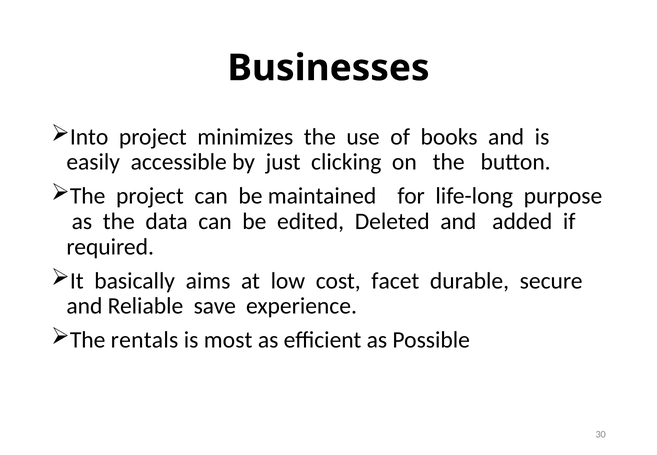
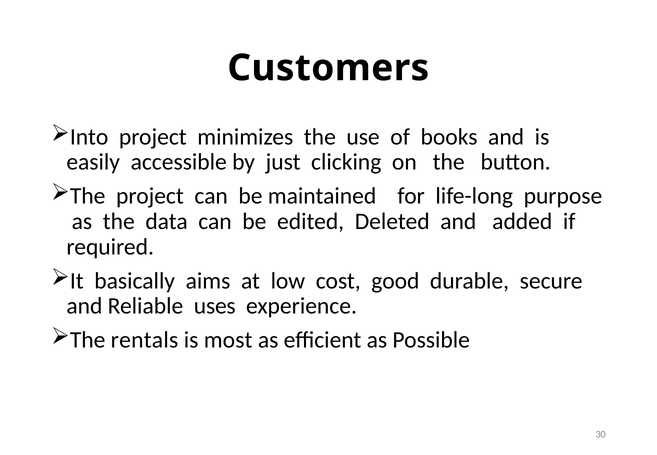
Businesses: Businesses -> Customers
facet: facet -> good
save: save -> uses
